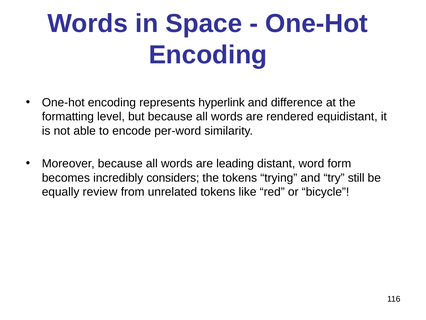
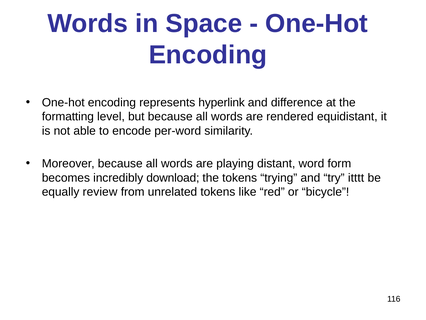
leading: leading -> playing
considers: considers -> download
still: still -> itttt
